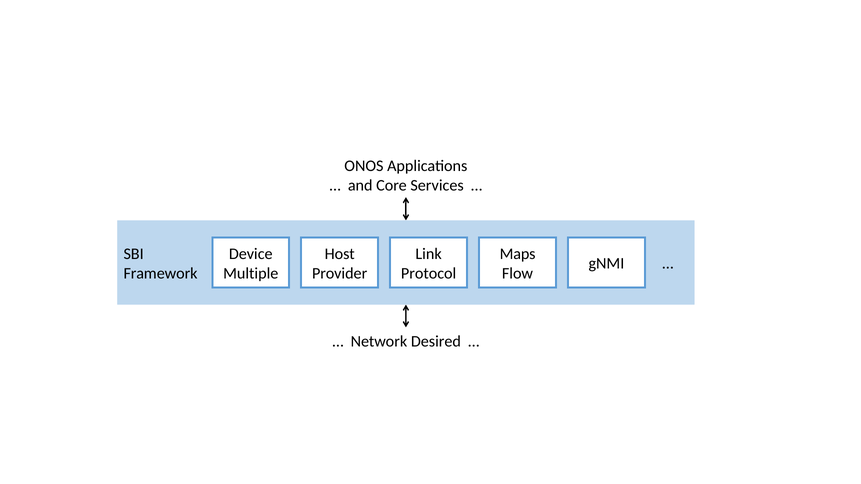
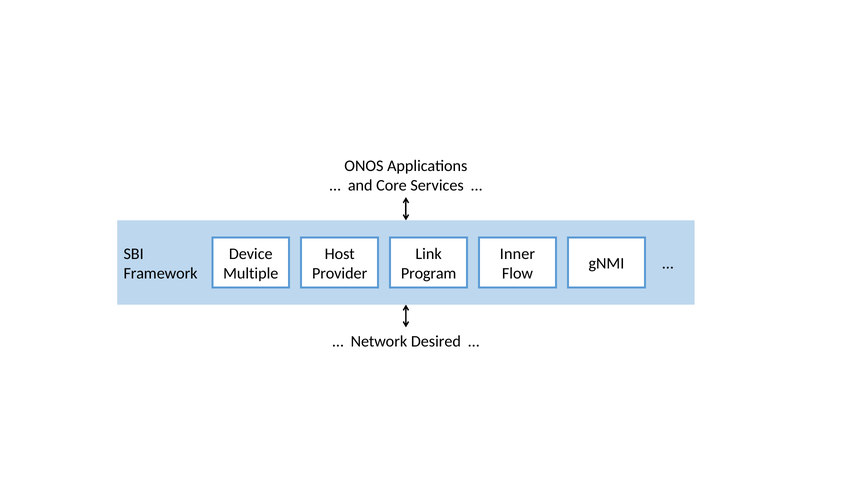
Maps: Maps -> Inner
Protocol: Protocol -> Program
